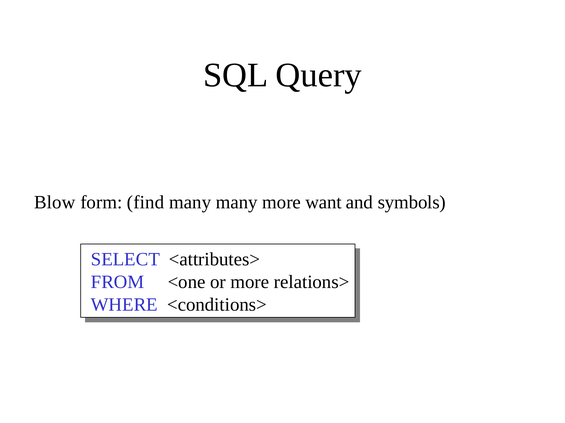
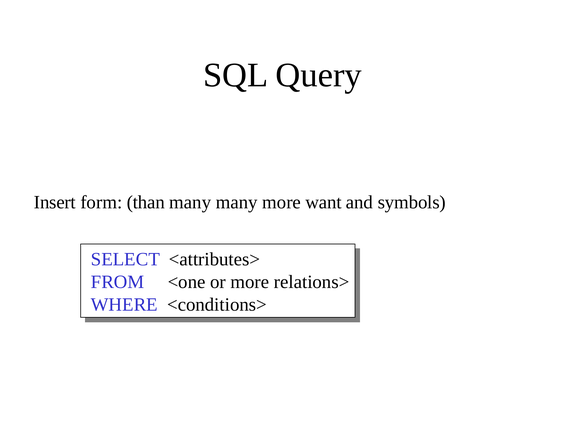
Blow: Blow -> Insert
find: find -> than
